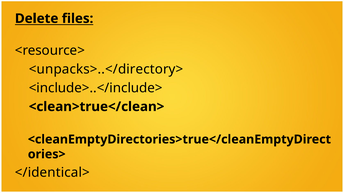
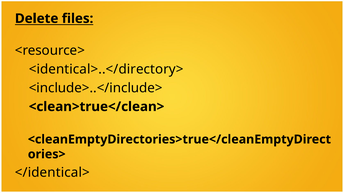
<unpacks>..</directory>: <unpacks>..</directory> -> <identical>..</directory>
